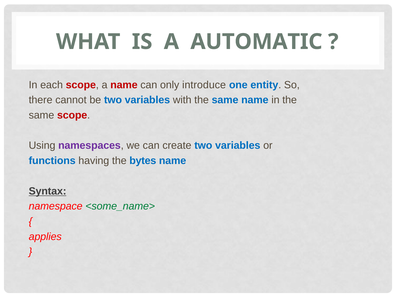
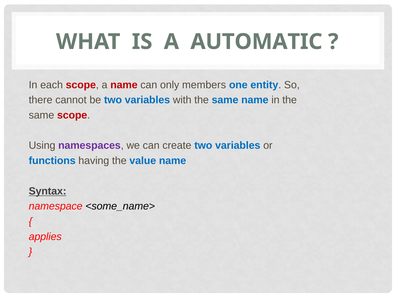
introduce: introduce -> members
bytes: bytes -> value
<some_name> colour: green -> black
